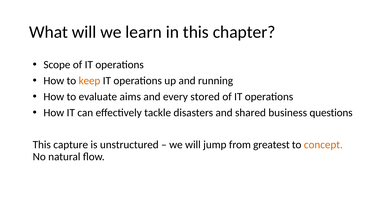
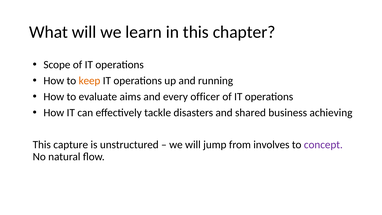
stored: stored -> officer
questions: questions -> achieving
greatest: greatest -> involves
concept colour: orange -> purple
